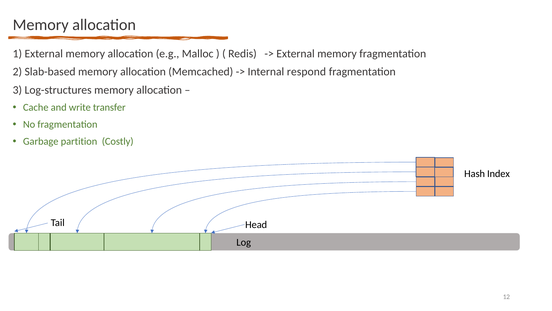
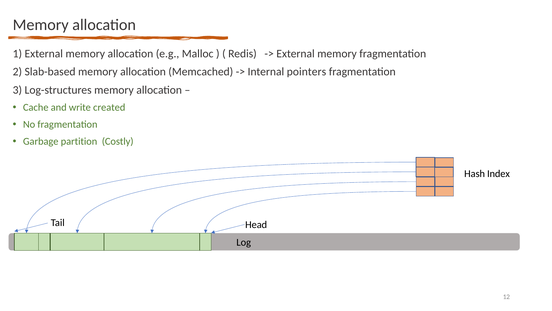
respond: respond -> pointers
transfer: transfer -> created
